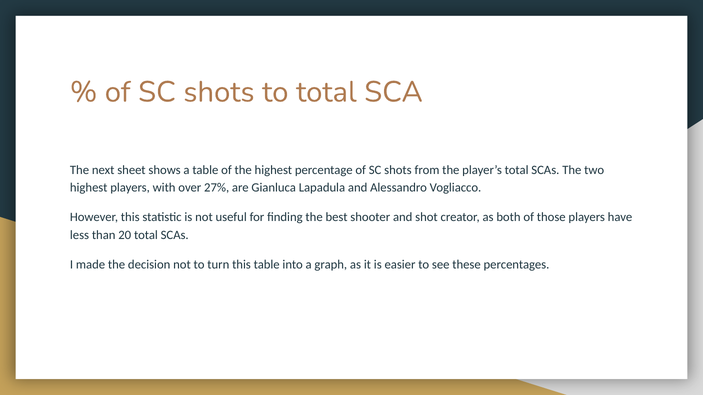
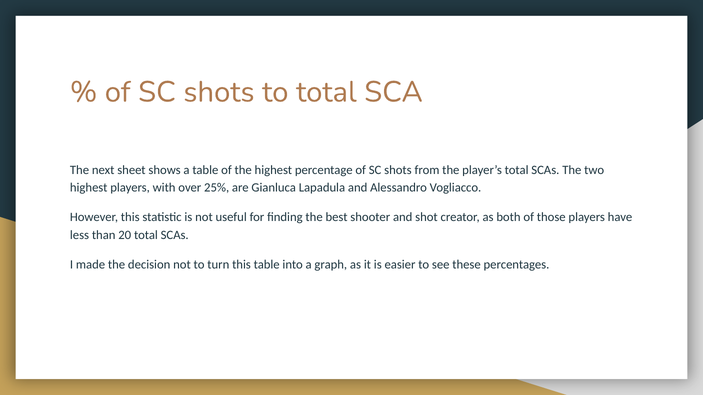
27%: 27% -> 25%
